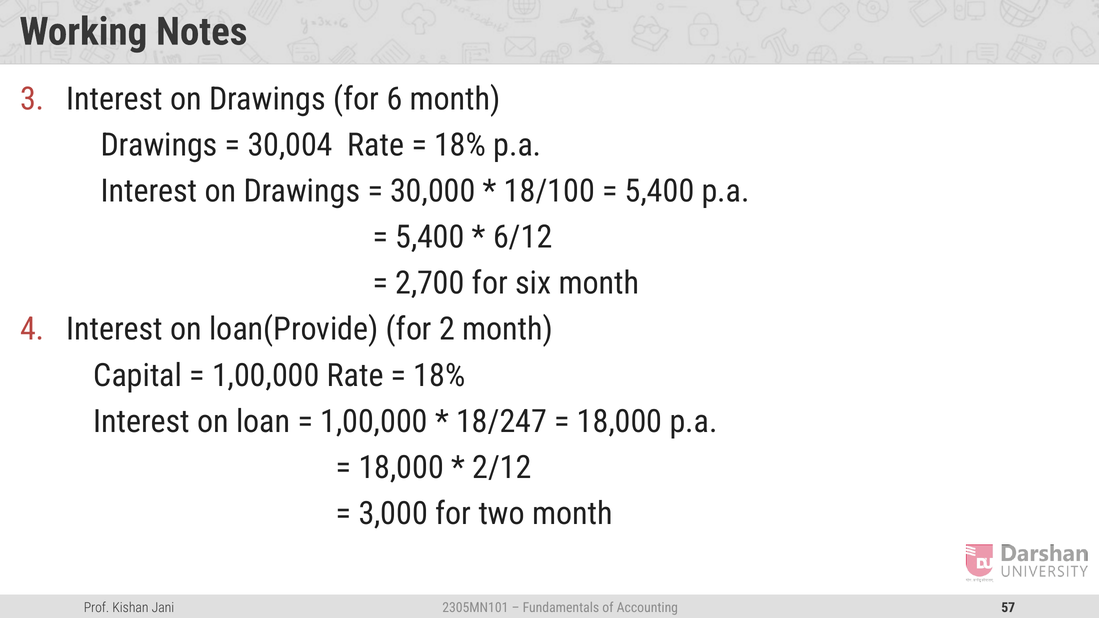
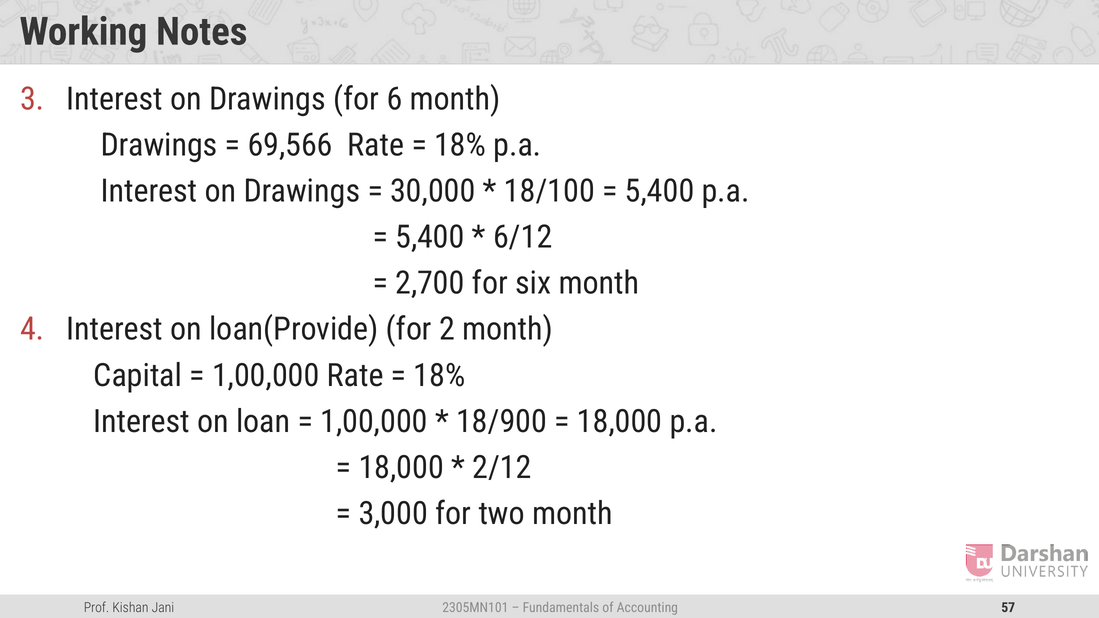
30,004: 30,004 -> 69,566
18/247: 18/247 -> 18/900
